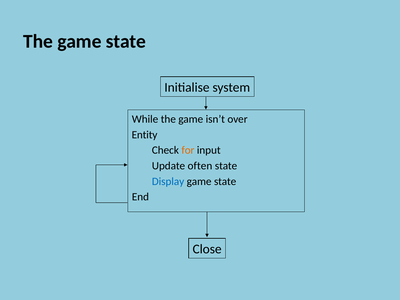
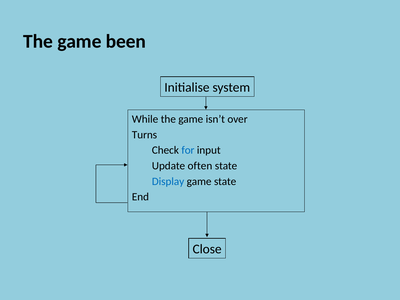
The game state: state -> been
Entity: Entity -> Turns
for colour: orange -> blue
